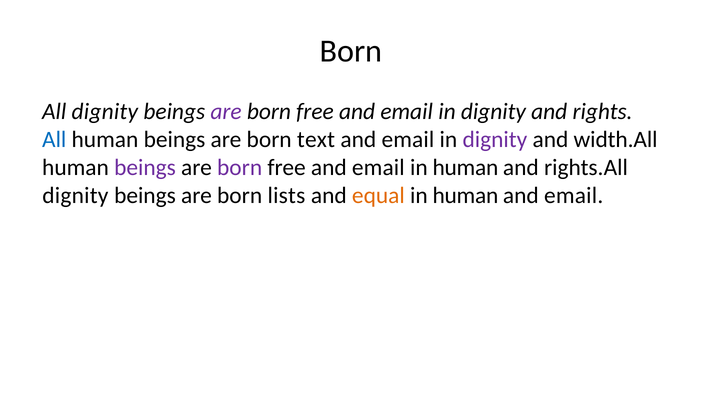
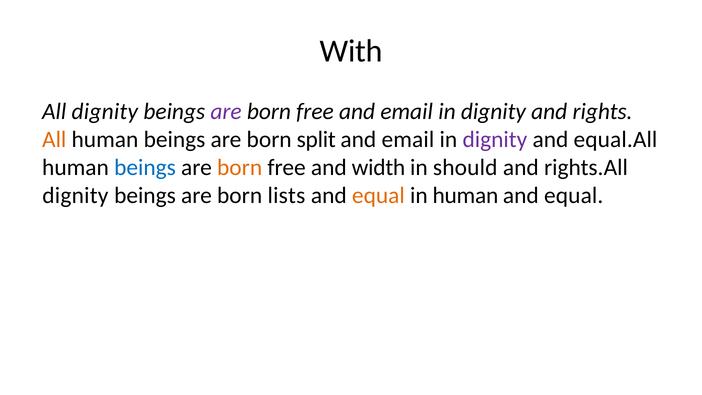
Born at (351, 51): Born -> With
All at (54, 139) colour: blue -> orange
text: text -> split
width.All: width.All -> equal.All
beings at (145, 167) colour: purple -> blue
born at (240, 167) colour: purple -> orange
email at (378, 167): email -> width
human at (465, 167): human -> should
email at (574, 196): email -> equal
